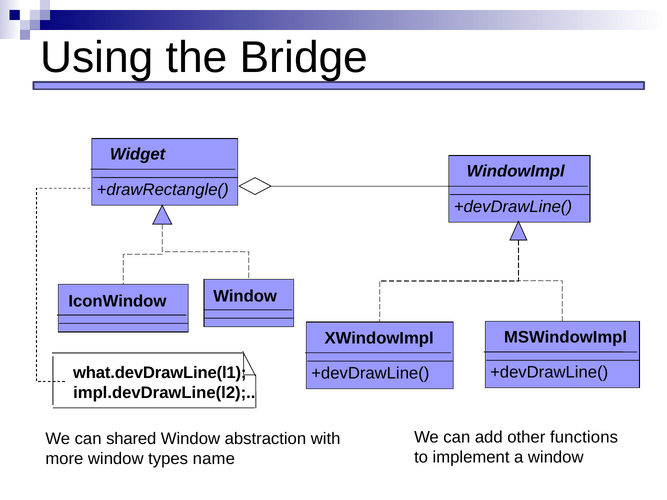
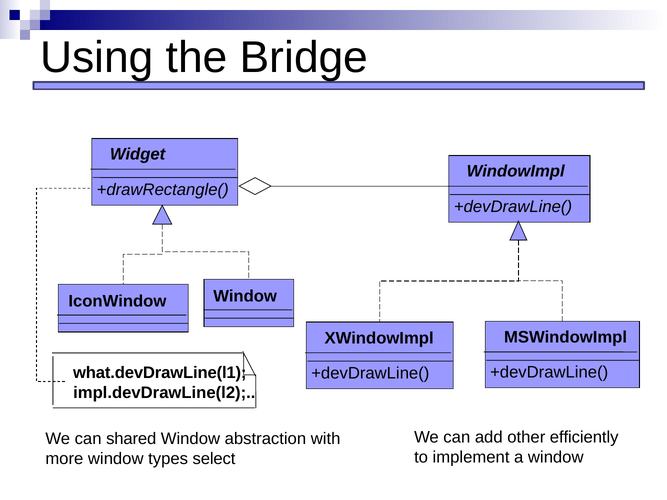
functions: functions -> efficiently
name: name -> select
